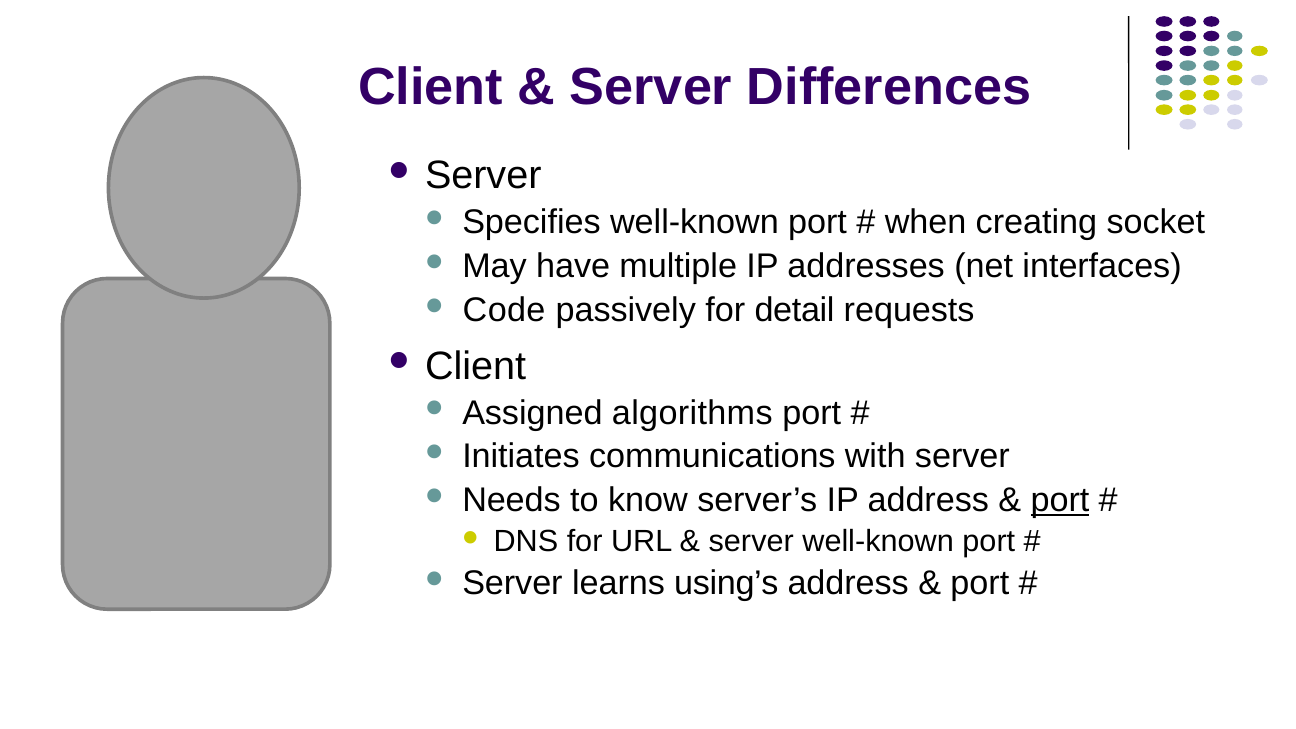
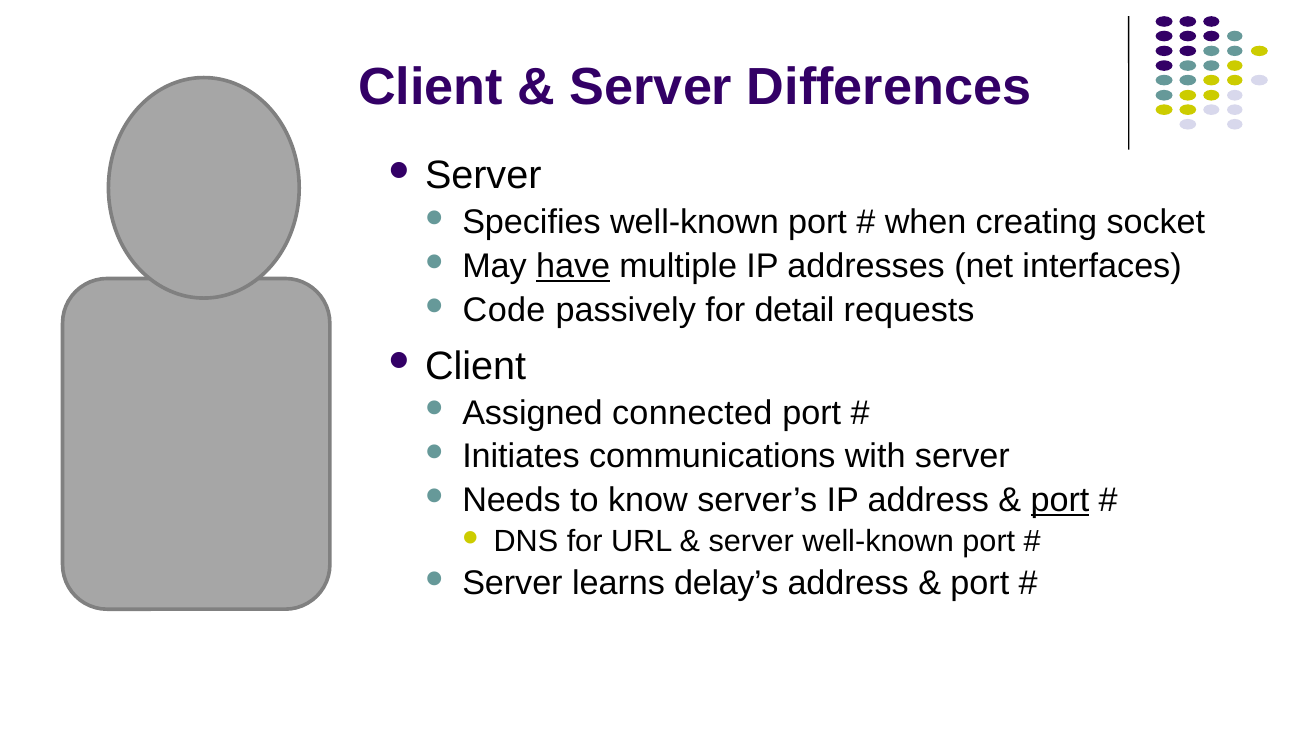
have underline: none -> present
algorithms: algorithms -> connected
using’s: using’s -> delay’s
